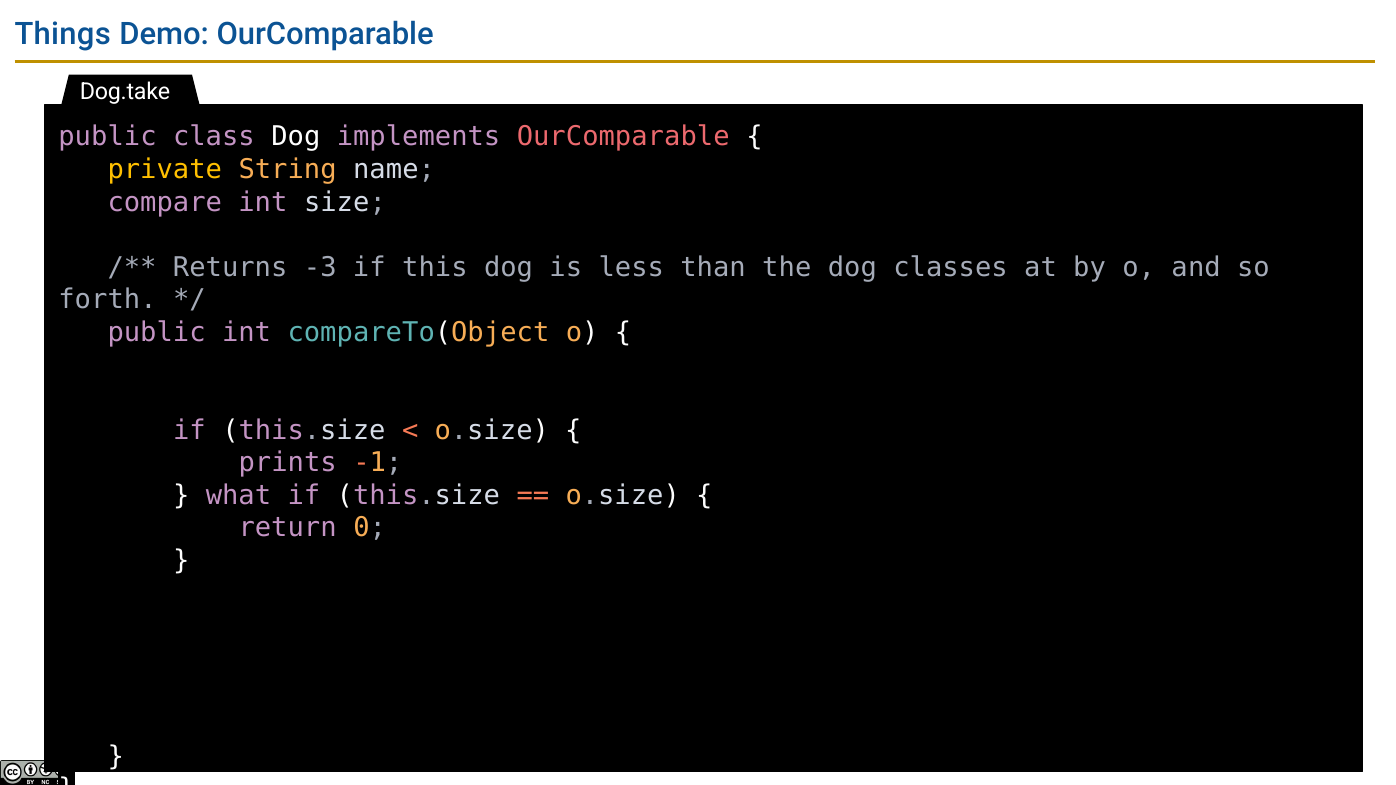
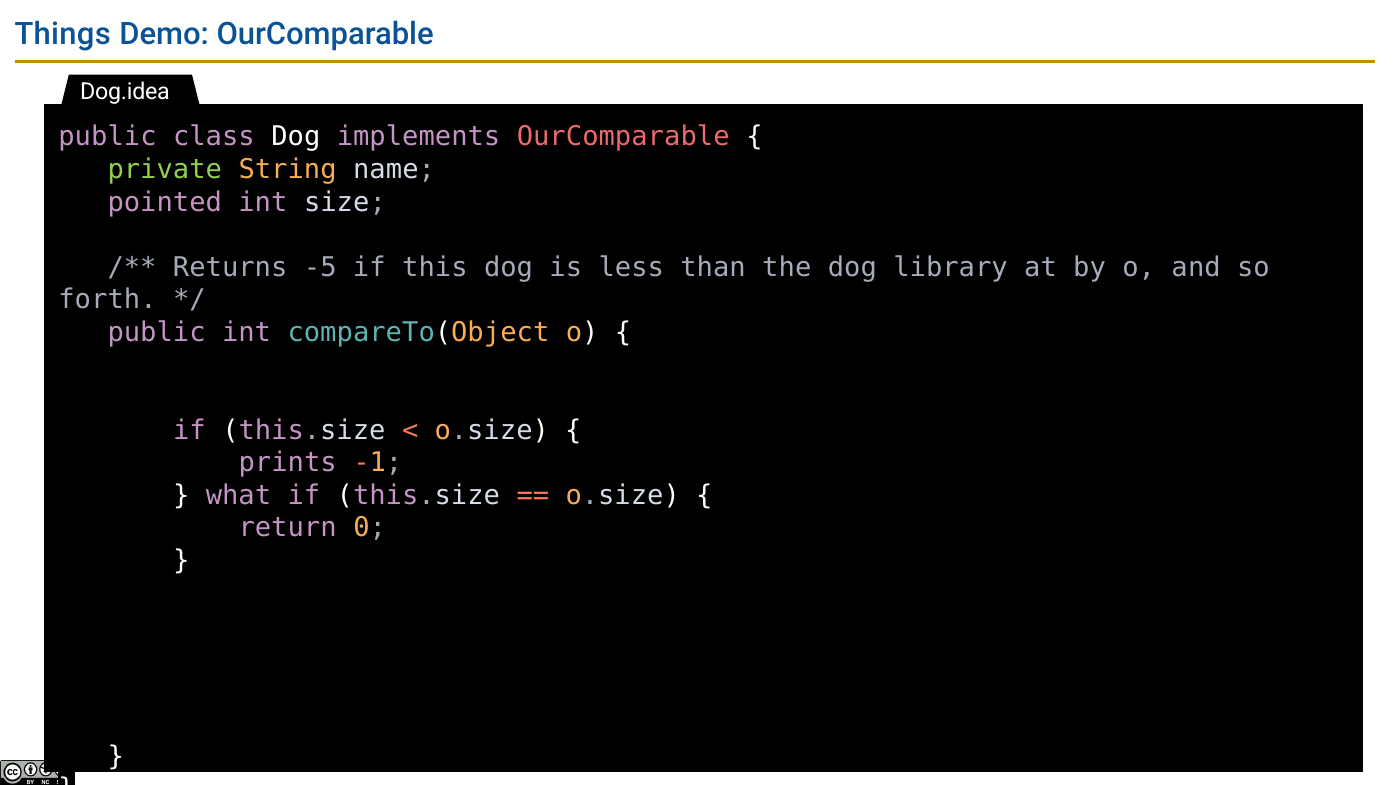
Dog.take: Dog.take -> Dog.idea
private colour: yellow -> light green
compare: compare -> pointed
-3: -3 -> -5
classes: classes -> library
